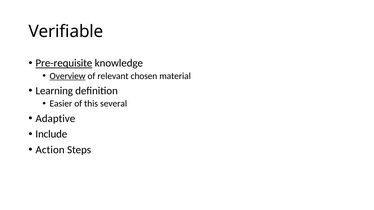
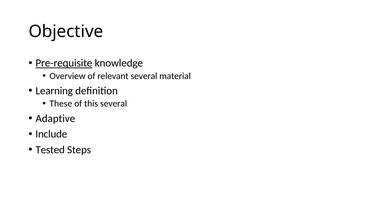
Verifiable: Verifiable -> Objective
Overview underline: present -> none
relevant chosen: chosen -> several
Easier: Easier -> These
Action: Action -> Tested
